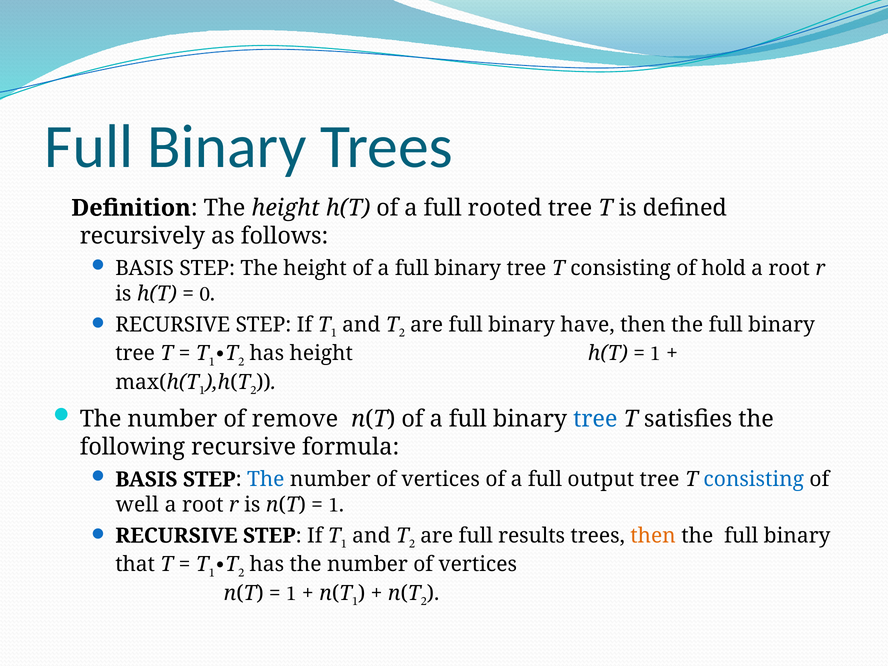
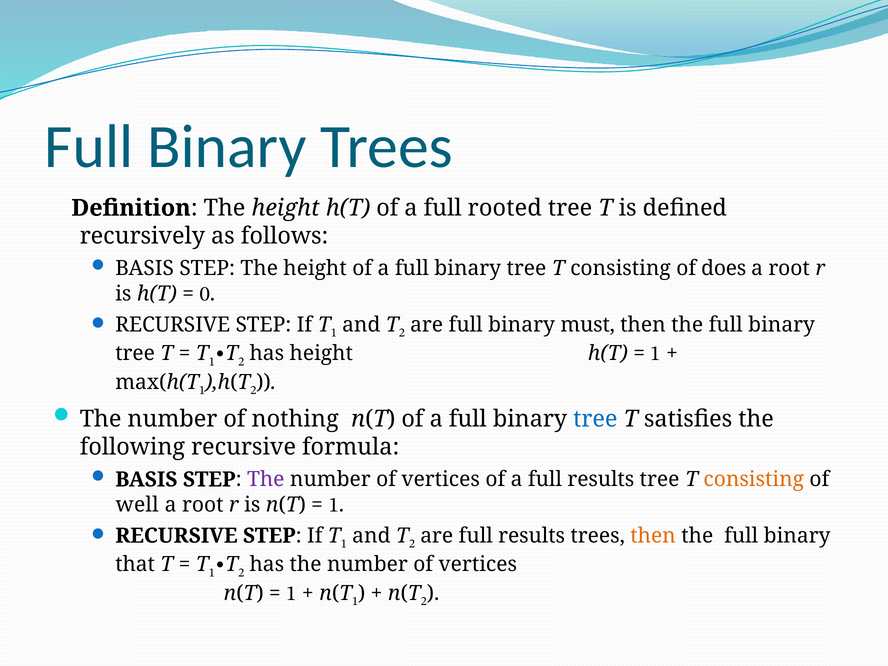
hold: hold -> does
have: have -> must
remove: remove -> nothing
The at (266, 479) colour: blue -> purple
a full output: output -> results
consisting at (754, 479) colour: blue -> orange
